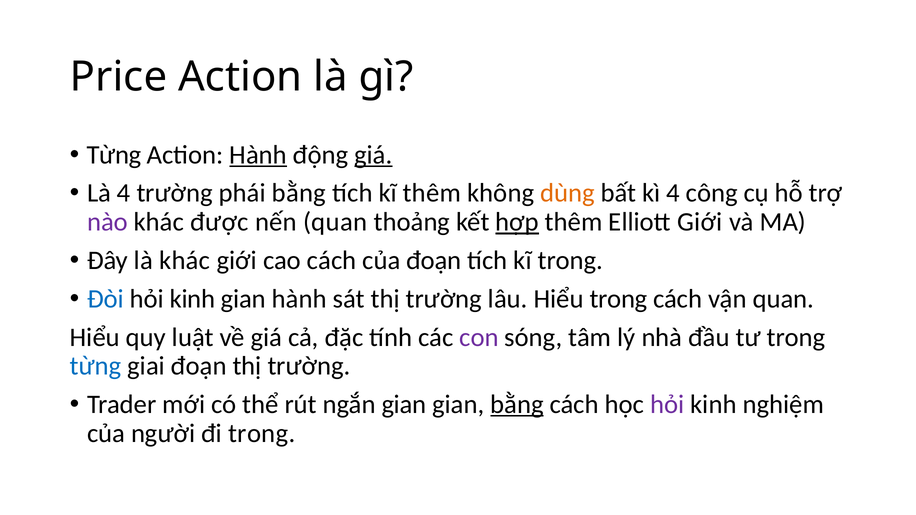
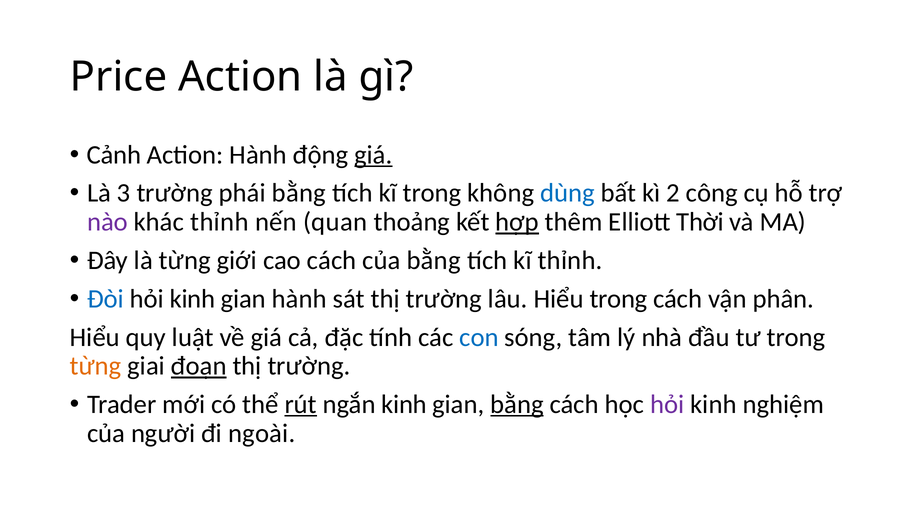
Từng at (114, 155): Từng -> Cảnh
Hành at (258, 155) underline: present -> none
Là 4: 4 -> 3
kĩ thêm: thêm -> trong
dùng colour: orange -> blue
kì 4: 4 -> 2
khác được: được -> thỉnh
Elliott Giới: Giới -> Thời
là khác: khác -> từng
của đoạn: đoạn -> bằng
kĩ trong: trong -> thỉnh
vận quan: quan -> phân
con colour: purple -> blue
từng at (96, 366) colour: blue -> orange
đoạn at (199, 366) underline: none -> present
rút underline: none -> present
ngắn gian: gian -> kinh
đi trong: trong -> ngoài
